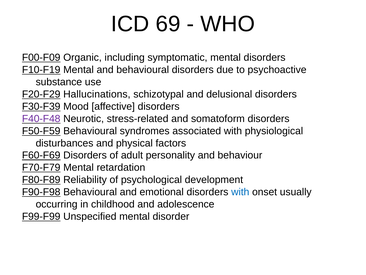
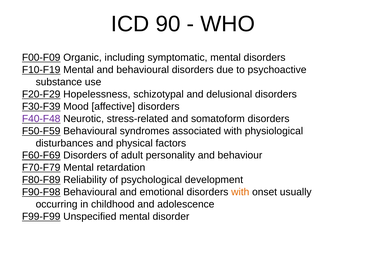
69: 69 -> 90
Hallucinations: Hallucinations -> Hopelessness
with at (240, 192) colour: blue -> orange
